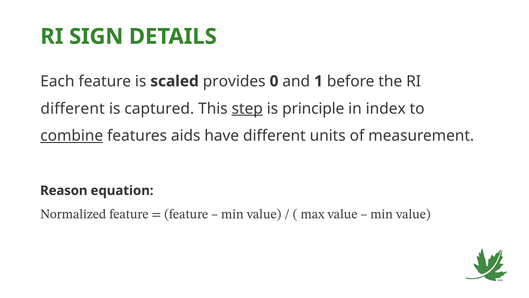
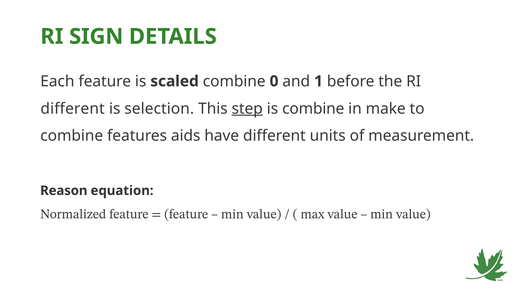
scaled provides: provides -> combine
captured: captured -> selection
is principle: principle -> combine
index: index -> make
combine at (72, 136) underline: present -> none
